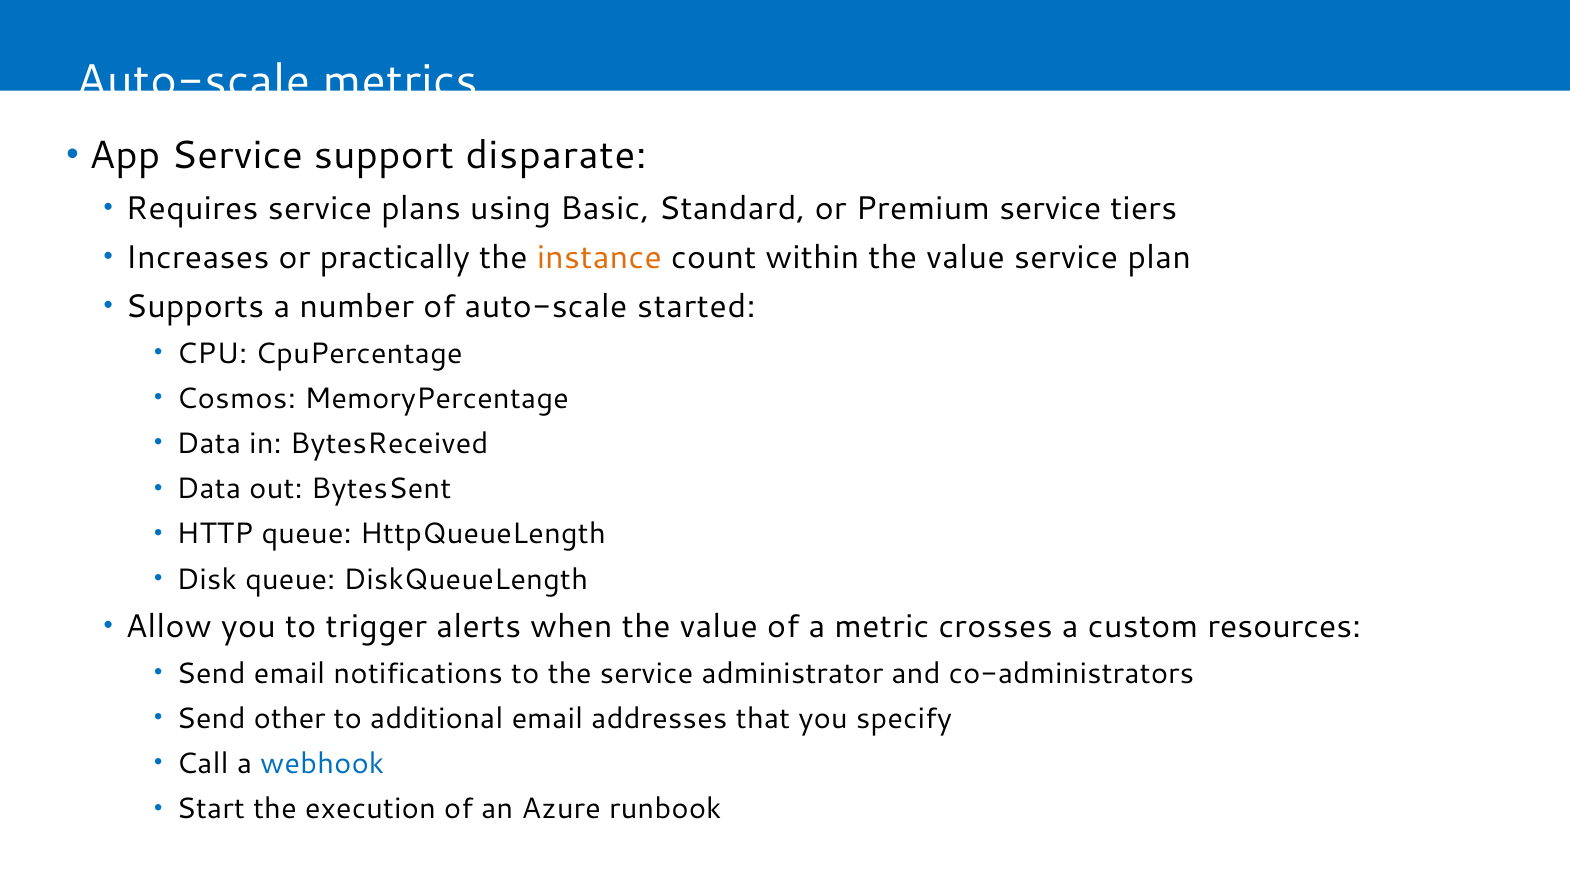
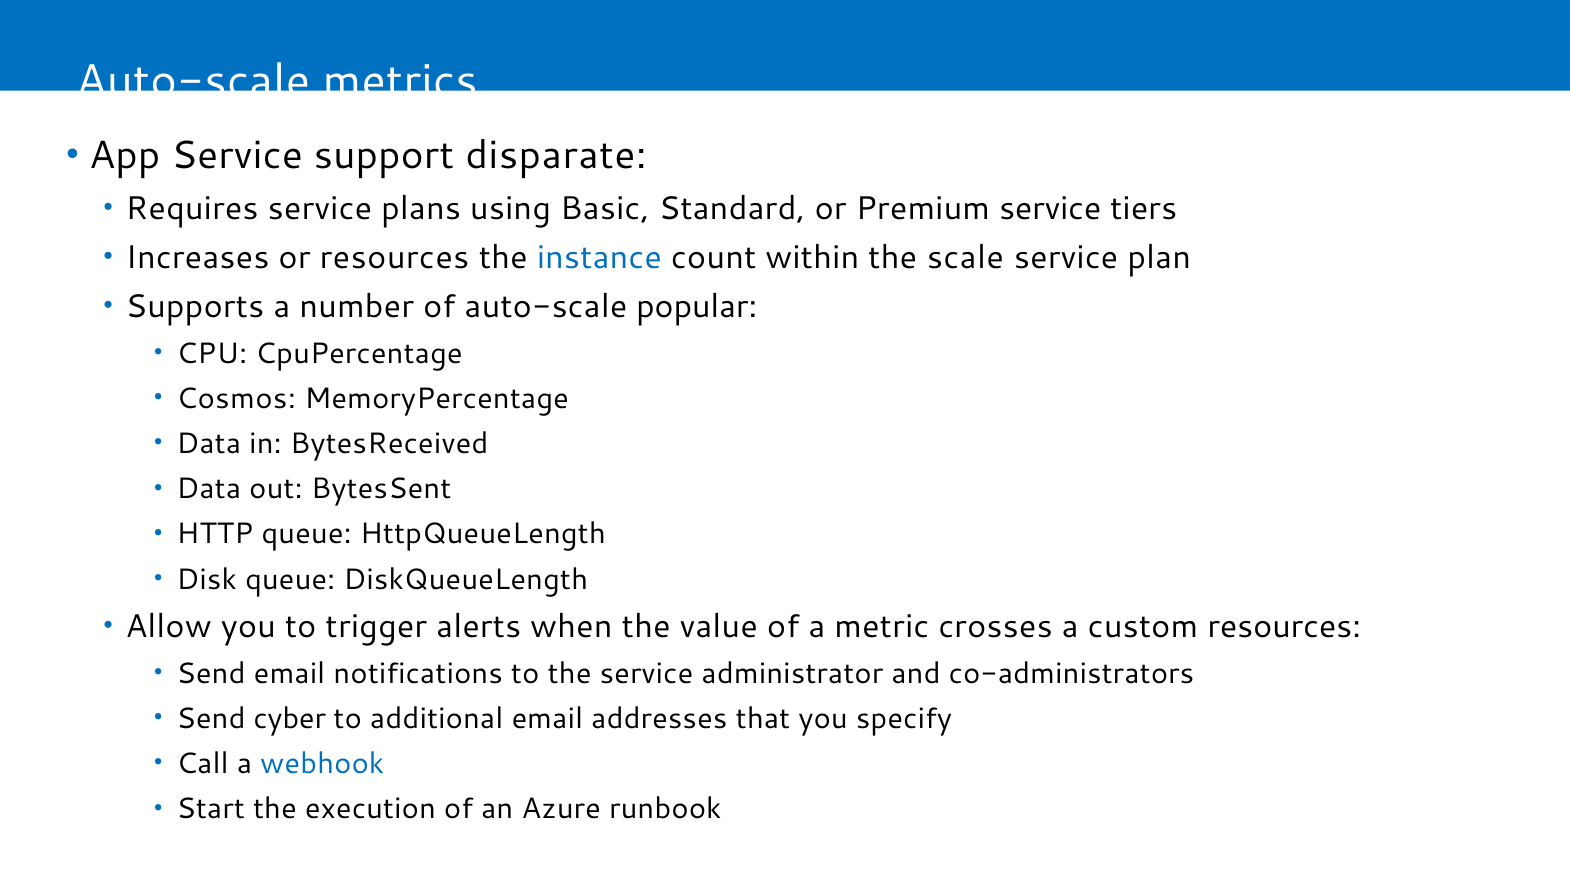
or practically: practically -> resources
instance colour: orange -> blue
within the value: value -> scale
started: started -> popular
other: other -> cyber
